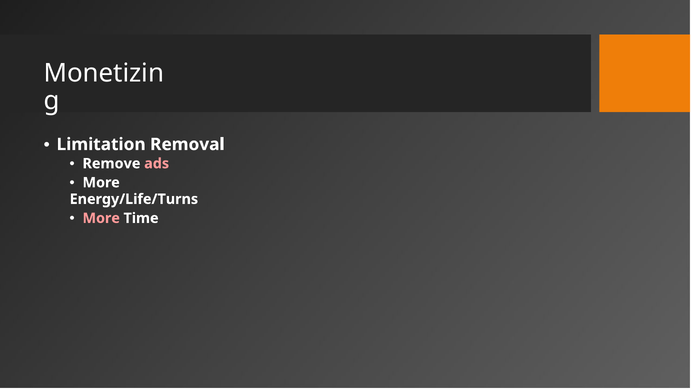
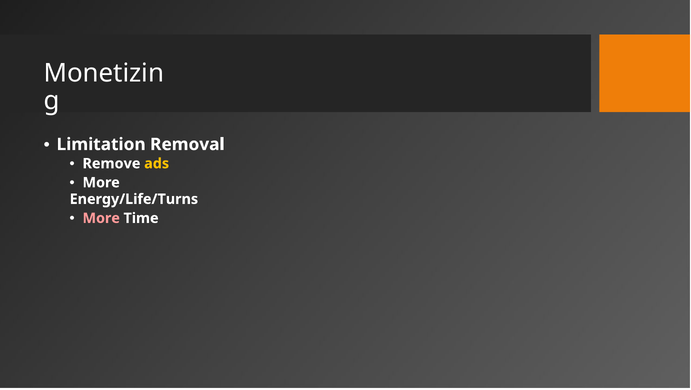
ads colour: pink -> yellow
